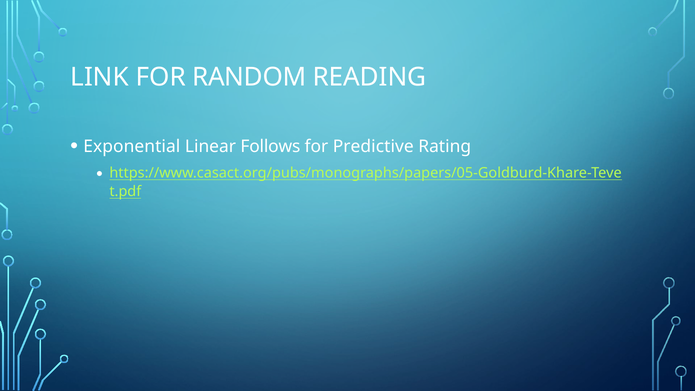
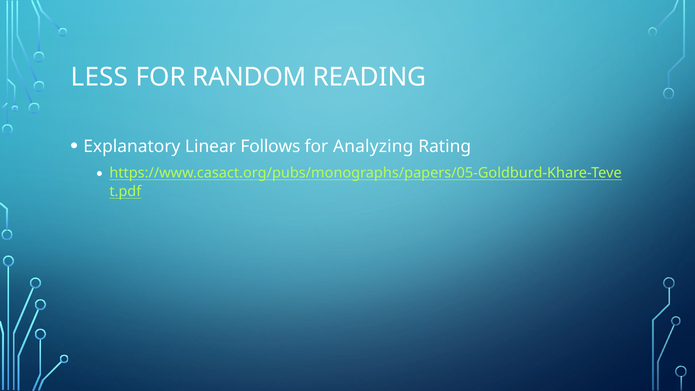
LINK: LINK -> LESS
Exponential: Exponential -> Explanatory
Predictive: Predictive -> Analyzing
